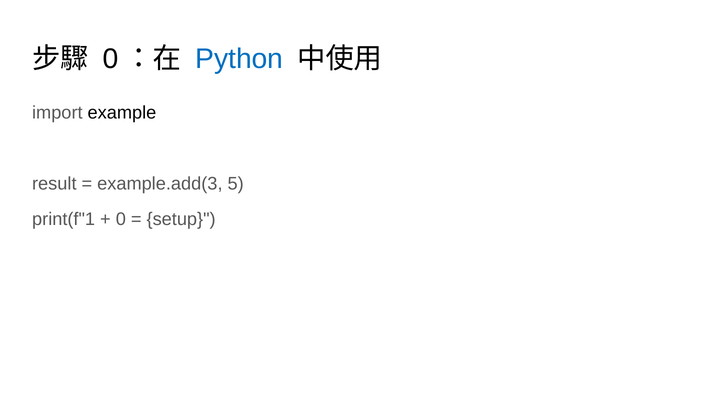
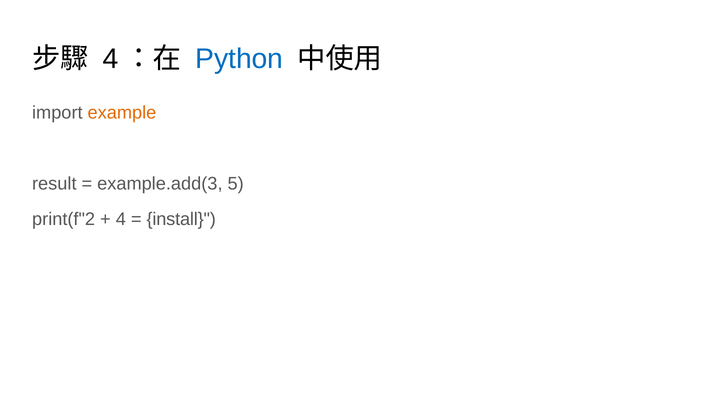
0 at (111, 59): 0 -> 4
example colour: black -> orange
print(f"1: print(f"1 -> print(f"2
0 at (121, 219): 0 -> 4
setup: setup -> install
